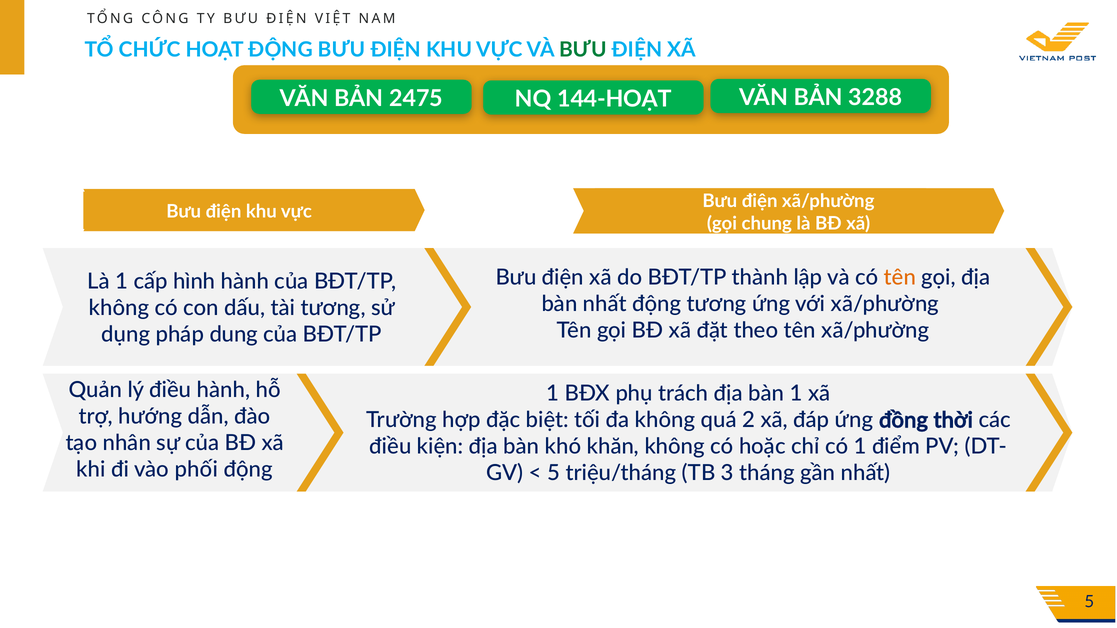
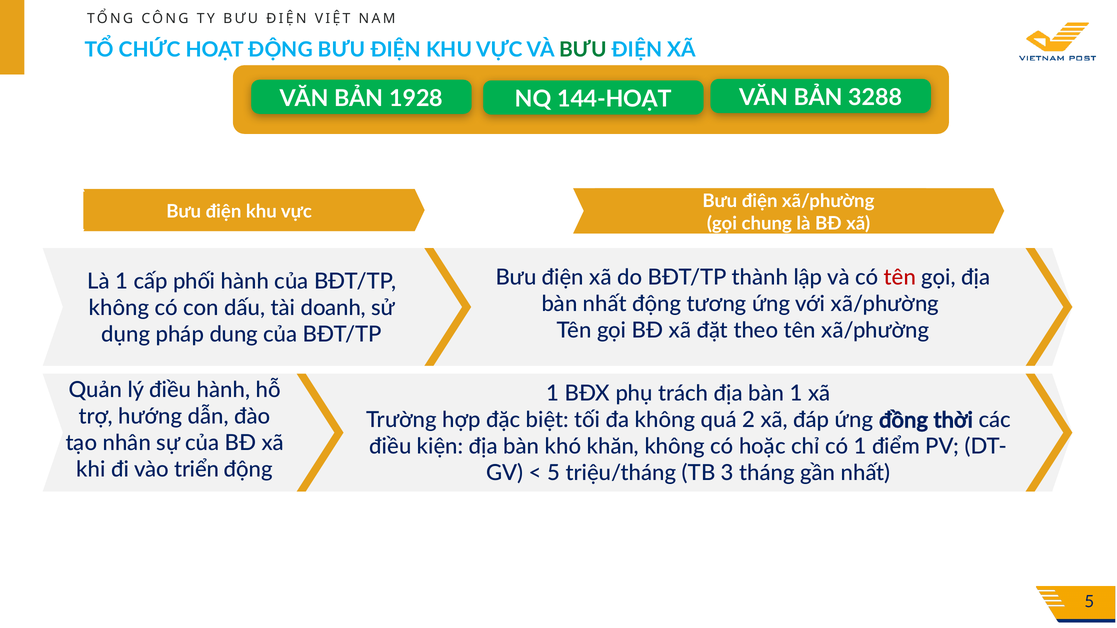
2475: 2475 -> 1928
tên at (900, 277) colour: orange -> red
hình: hình -> phối
tài tương: tương -> doanh
phối: phối -> triển
